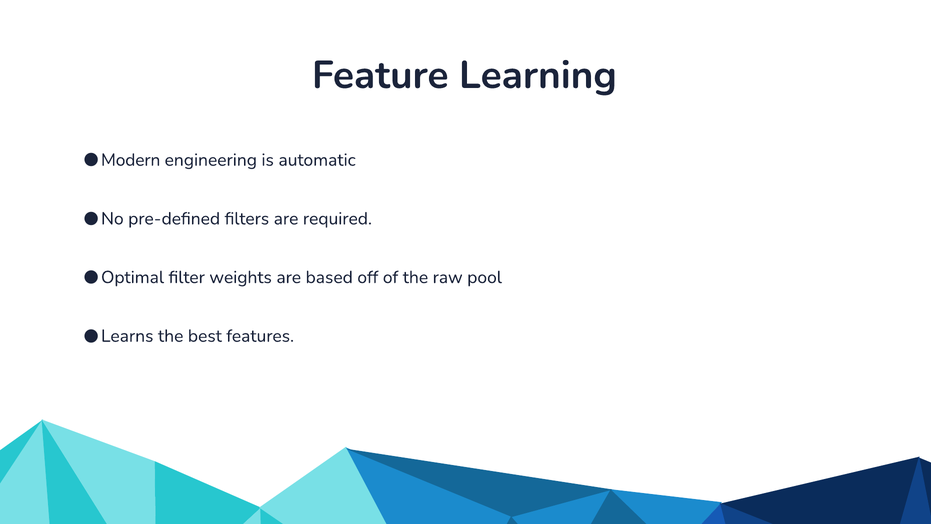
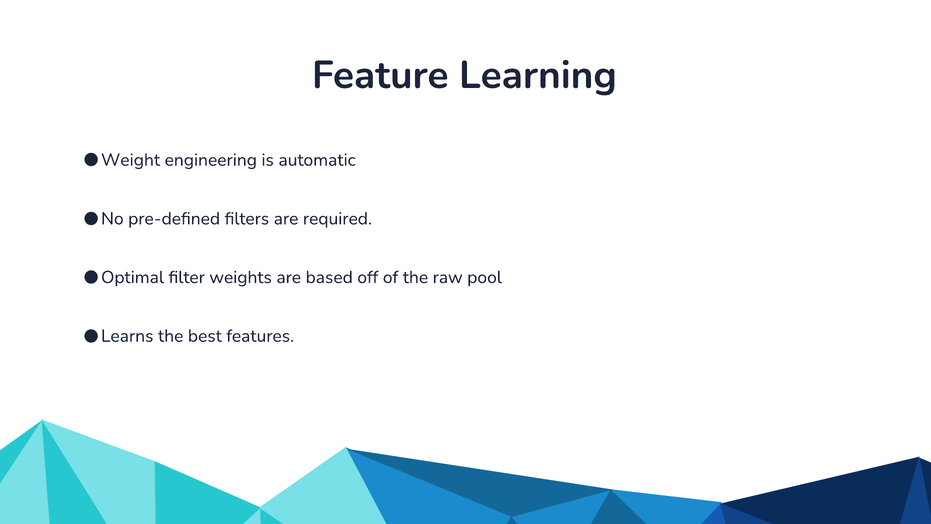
Modern: Modern -> Weight
